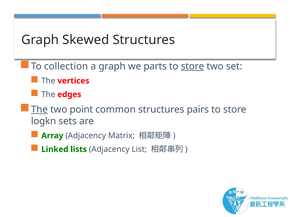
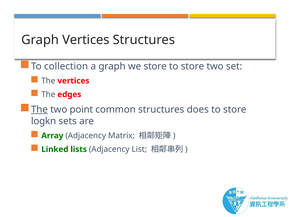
Graph Skewed: Skewed -> Vertices
we parts: parts -> store
store at (192, 66) underline: present -> none
pairs: pairs -> does
